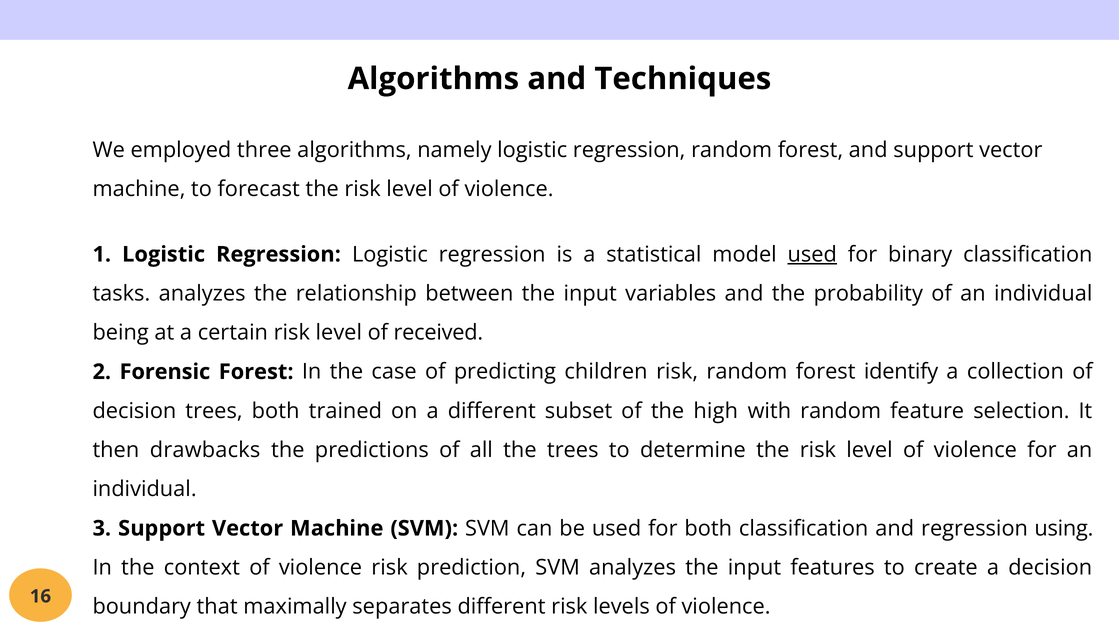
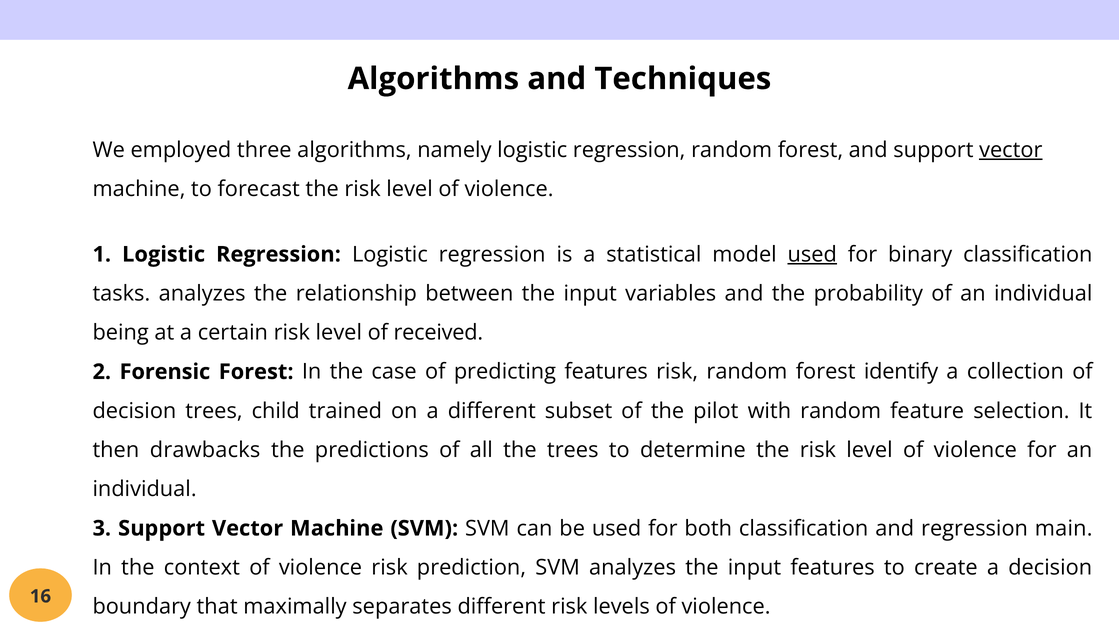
vector at (1011, 150) underline: none -> present
predicting children: children -> features
trees both: both -> child
high: high -> pilot
using: using -> main
